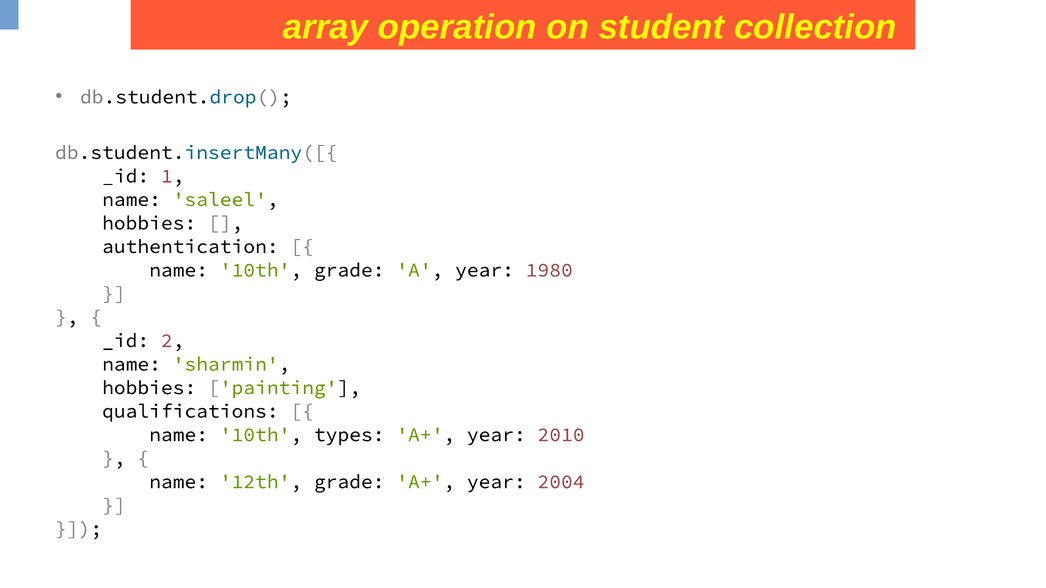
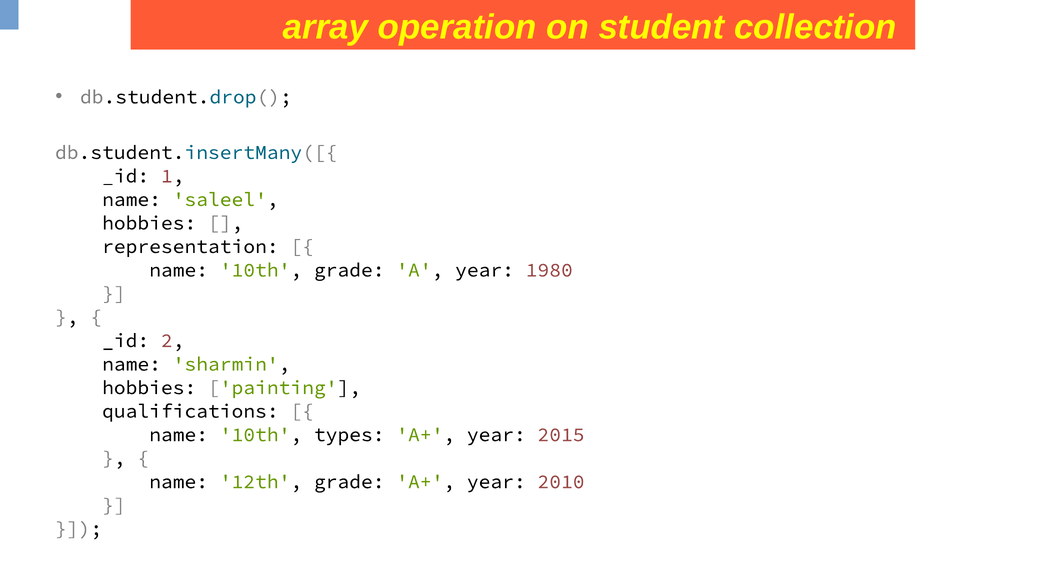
authentication: authentication -> representation
2010: 2010 -> 2015
2004: 2004 -> 2010
